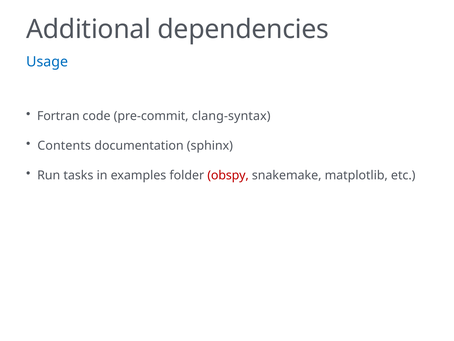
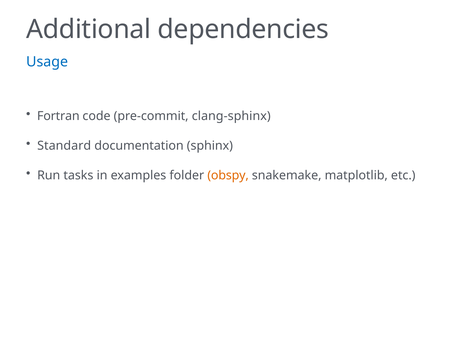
clang-syntax: clang-syntax -> clang-sphinx
Contents: Contents -> Standard
obspy colour: red -> orange
